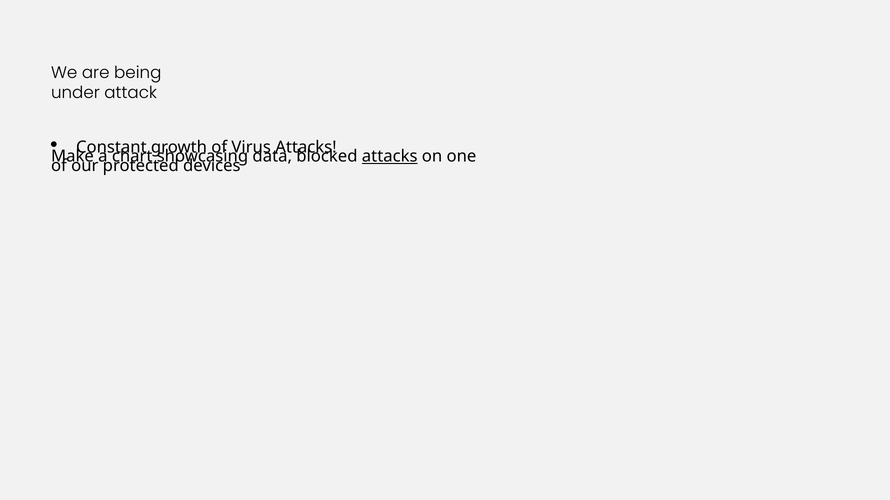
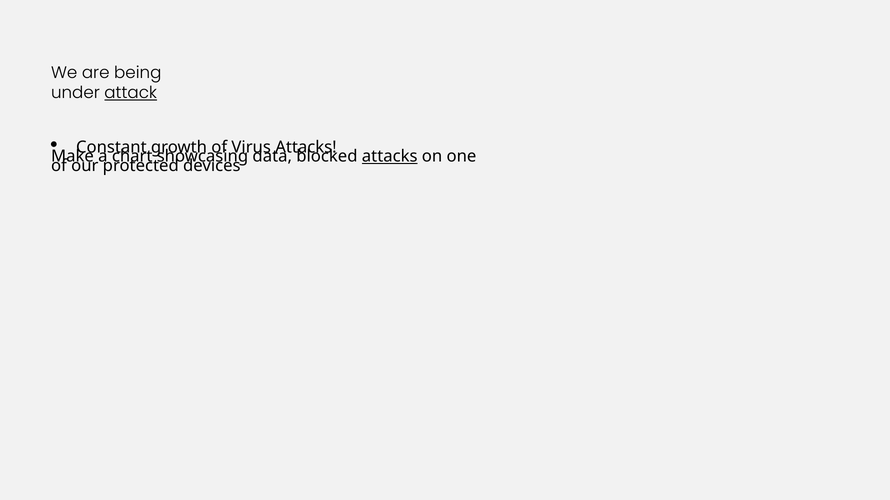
attack underline: none -> present
